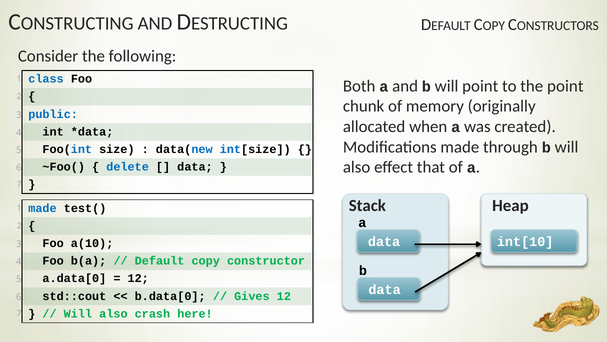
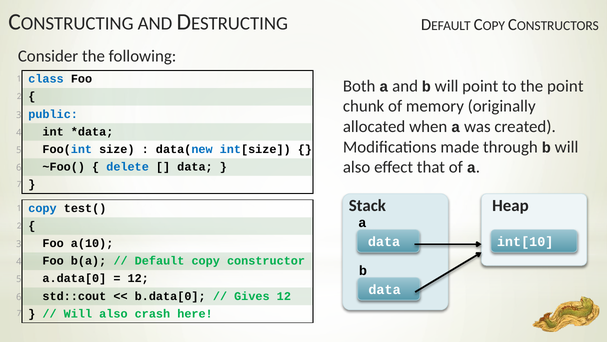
1 made: made -> copy
